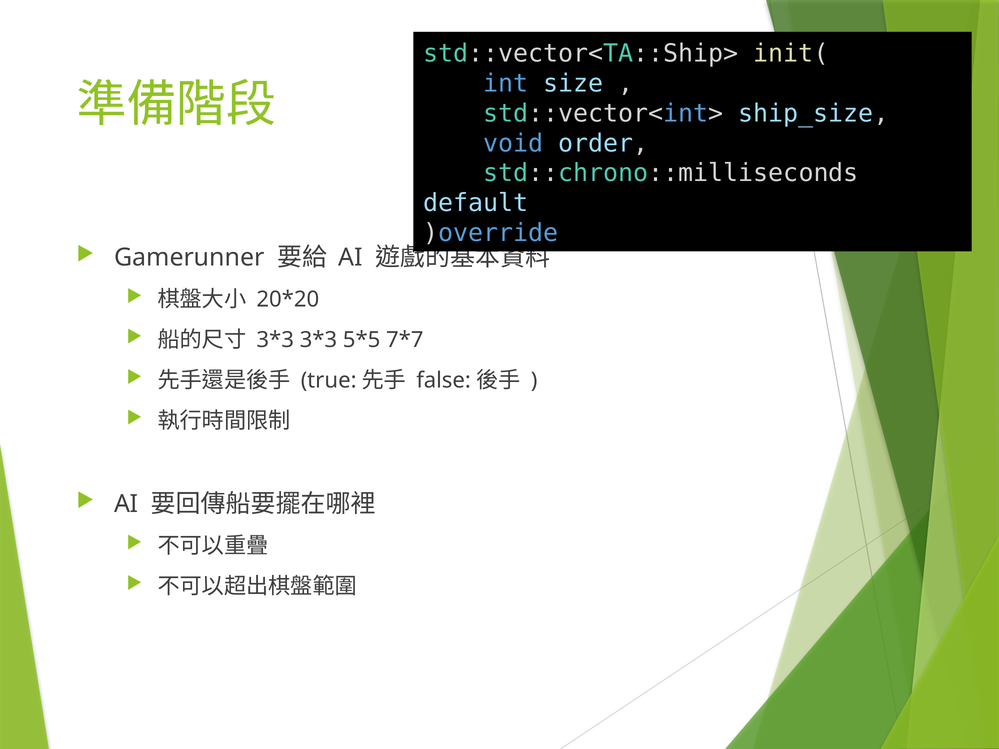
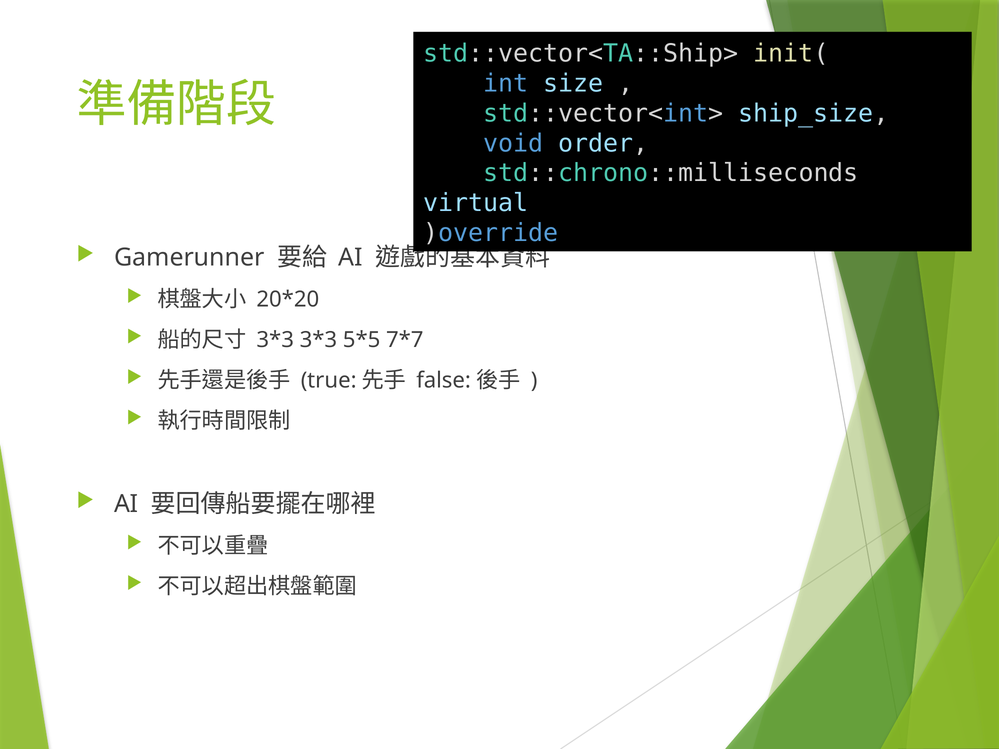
default: default -> virtual
